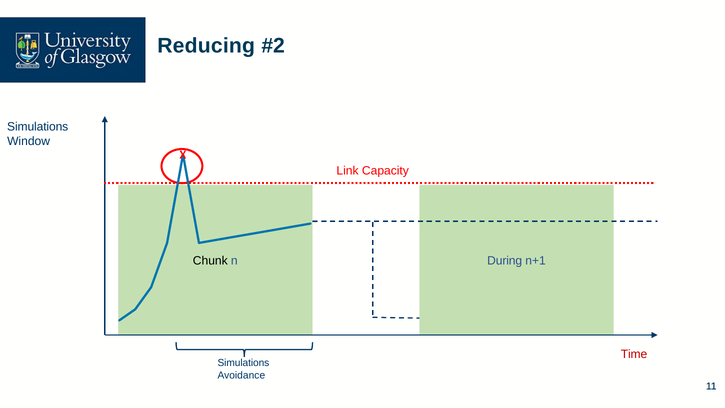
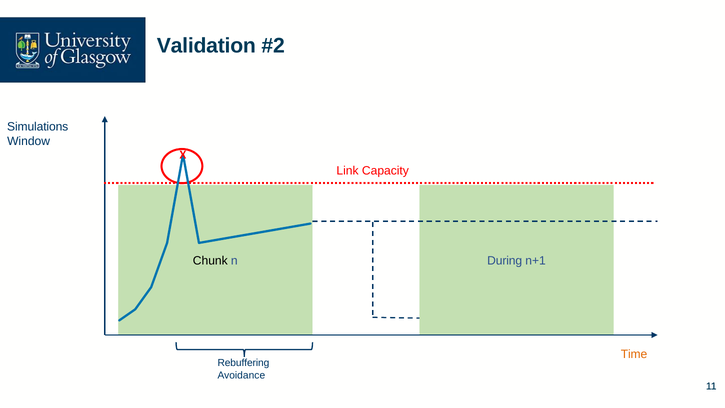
Reducing: Reducing -> Validation
Time colour: red -> orange
Simulations at (243, 363): Simulations -> Rebuffering
